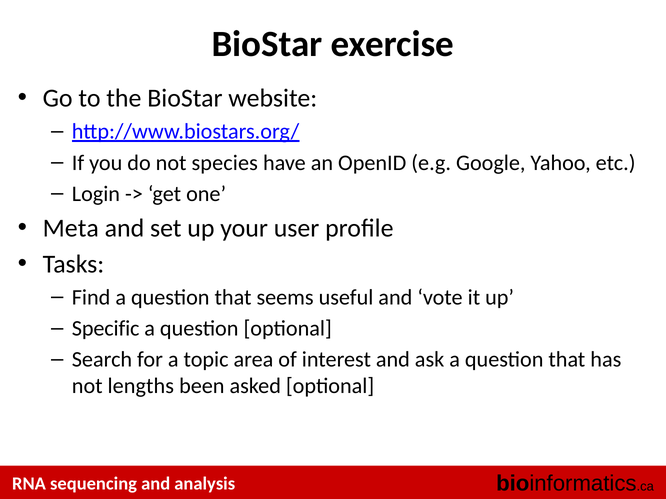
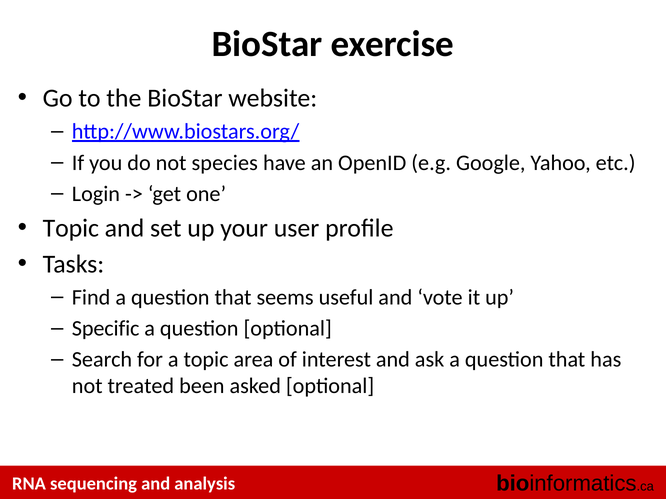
Meta at (71, 228): Meta -> Topic
lengths: lengths -> treated
